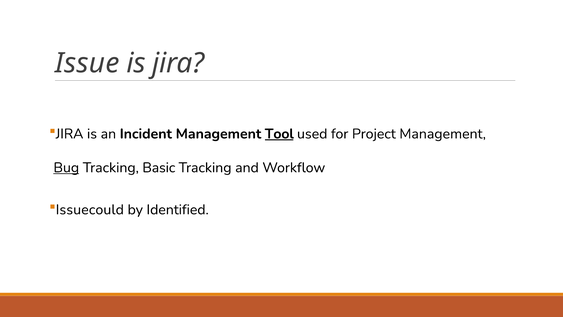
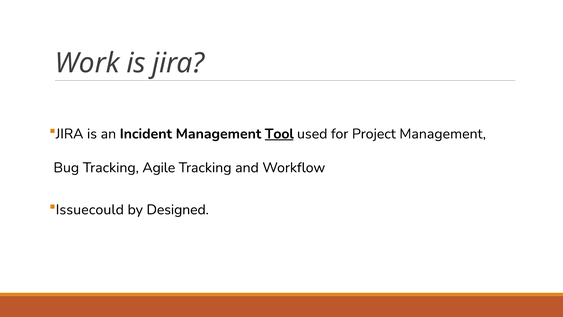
Issue: Issue -> Work
Bug underline: present -> none
Basic: Basic -> Agile
Identified: Identified -> Designed
